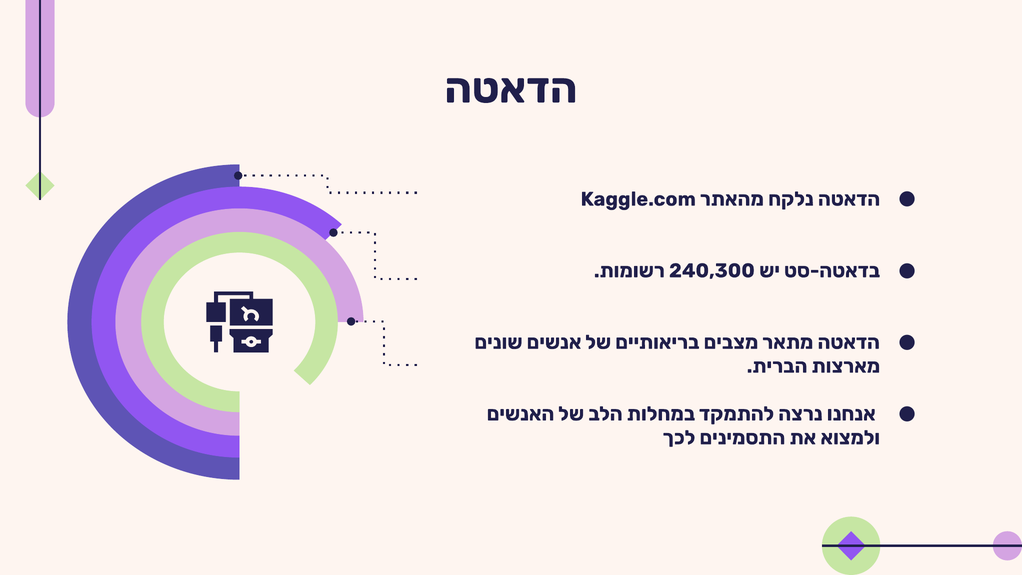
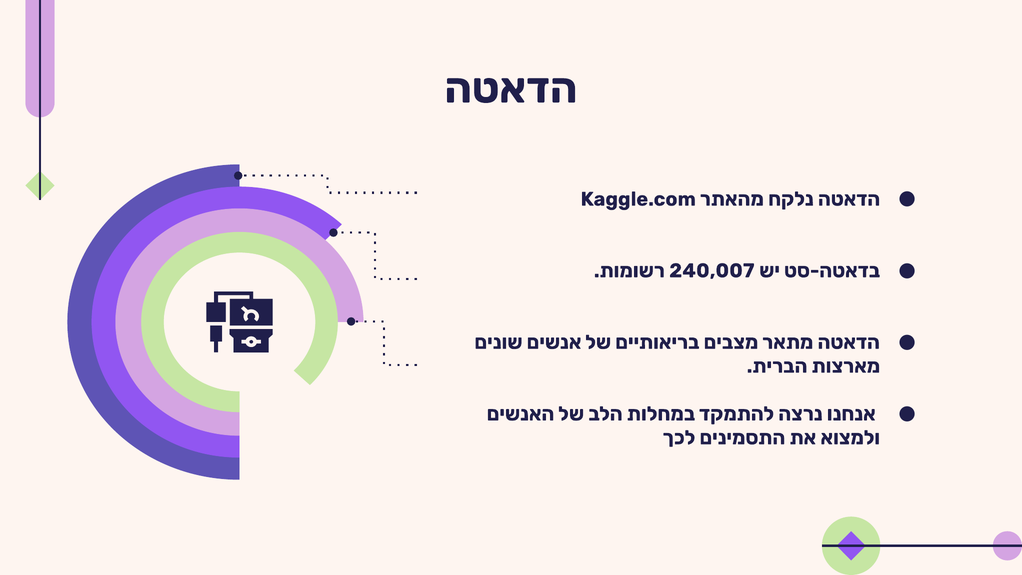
240,300: 240,300 -> 240,007
